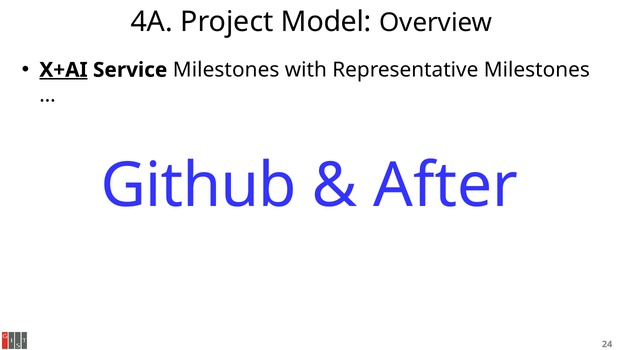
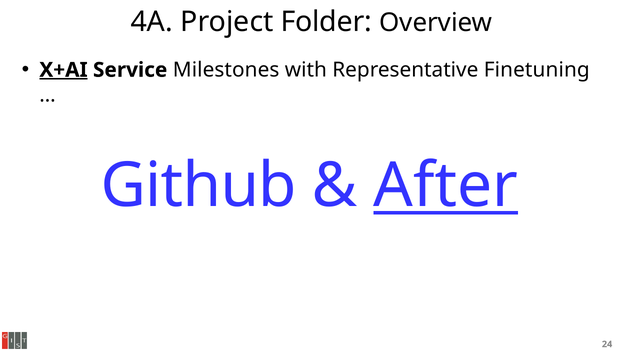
Model: Model -> Folder
Representative Milestones: Milestones -> Finetuning
After underline: none -> present
